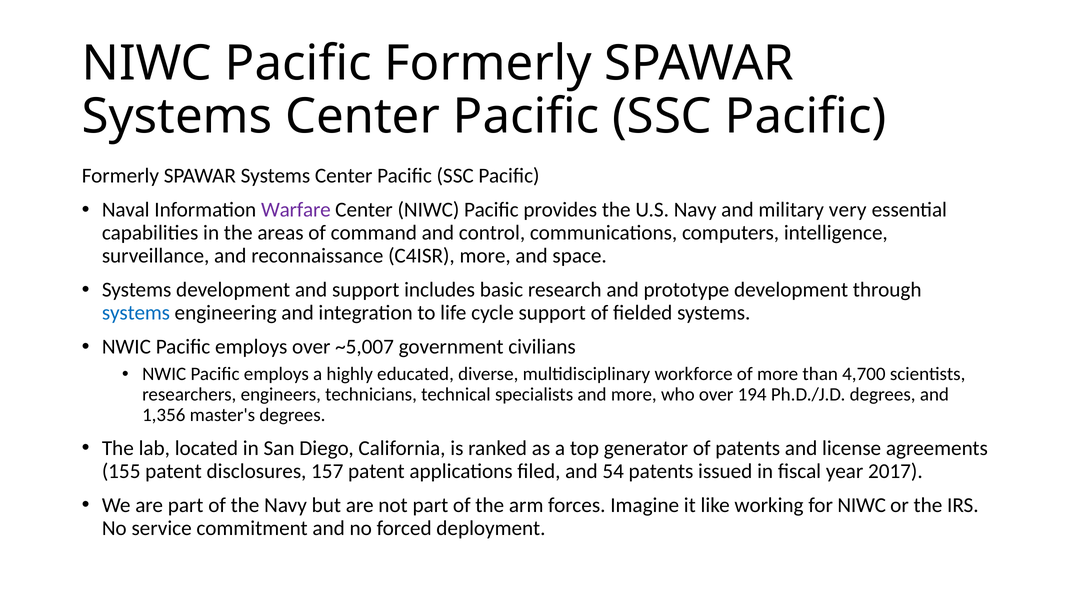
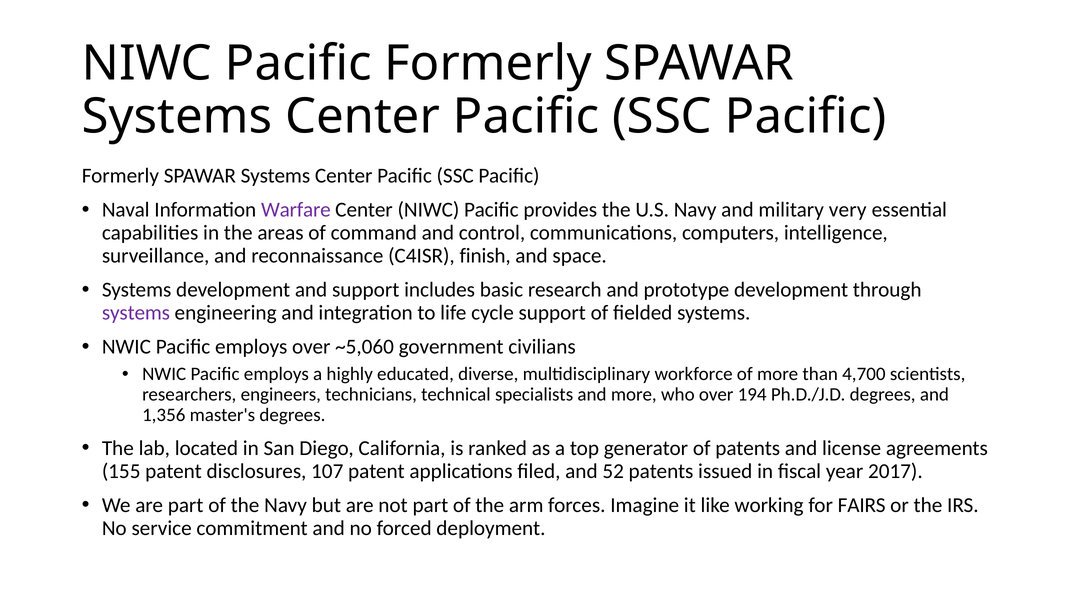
C4ISR more: more -> finish
systems at (136, 313) colour: blue -> purple
~5,007: ~5,007 -> ~5,060
157: 157 -> 107
54: 54 -> 52
for NIWC: NIWC -> FAIRS
